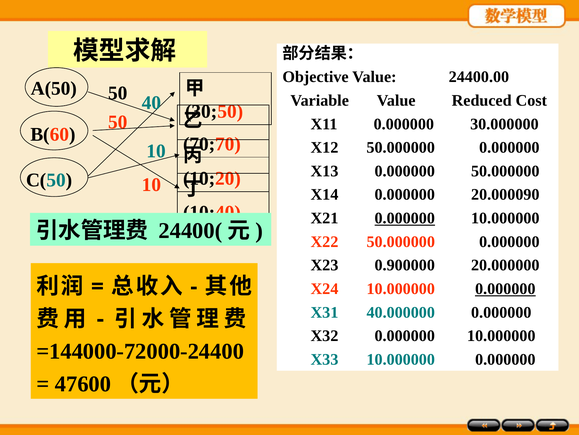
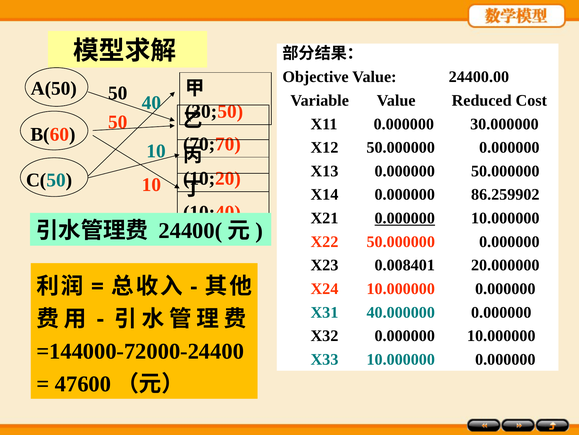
20.000090: 20.000090 -> 86.259902
0.900000: 0.900000 -> 0.008401
0.000000 at (505, 288) underline: present -> none
